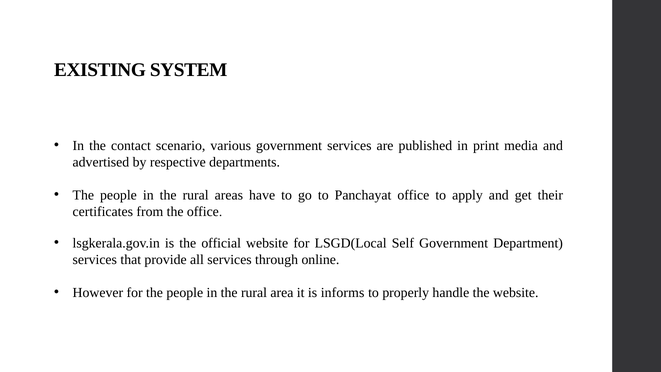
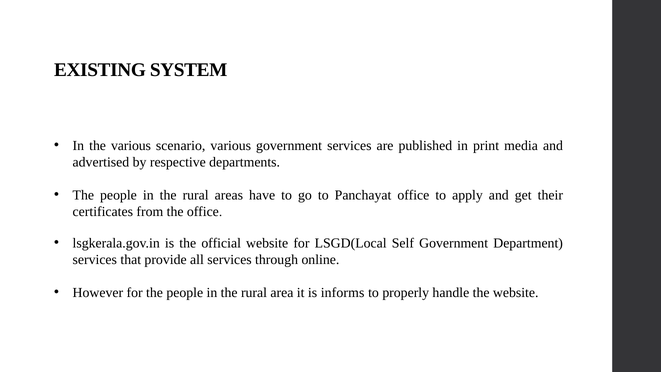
the contact: contact -> various
